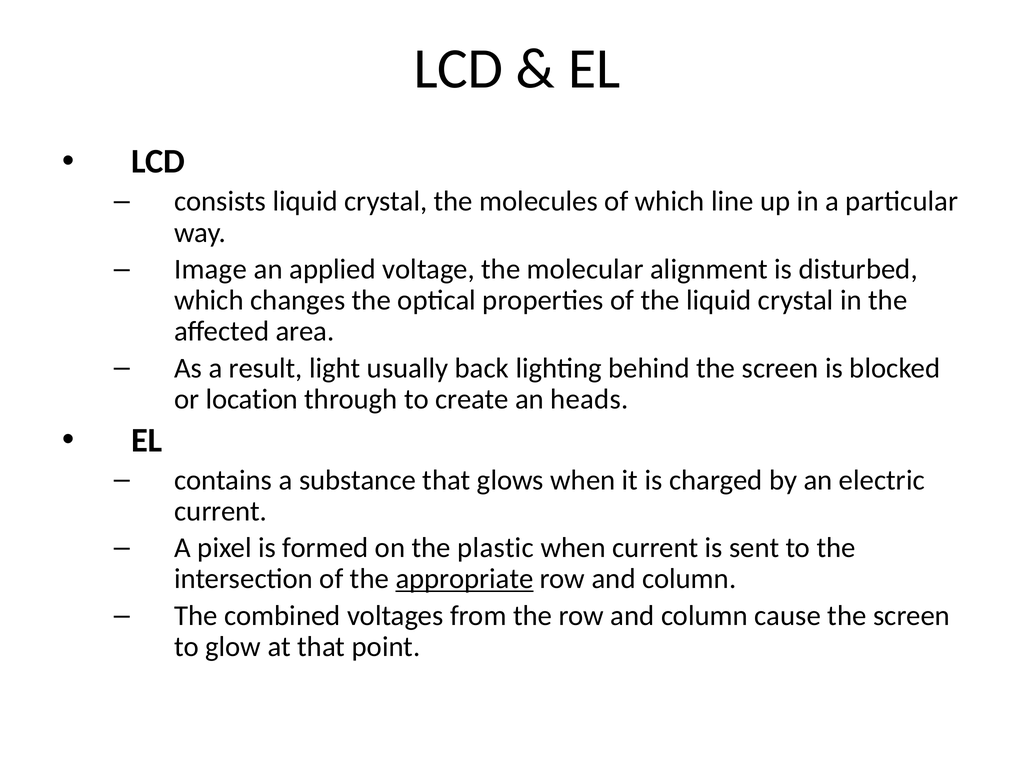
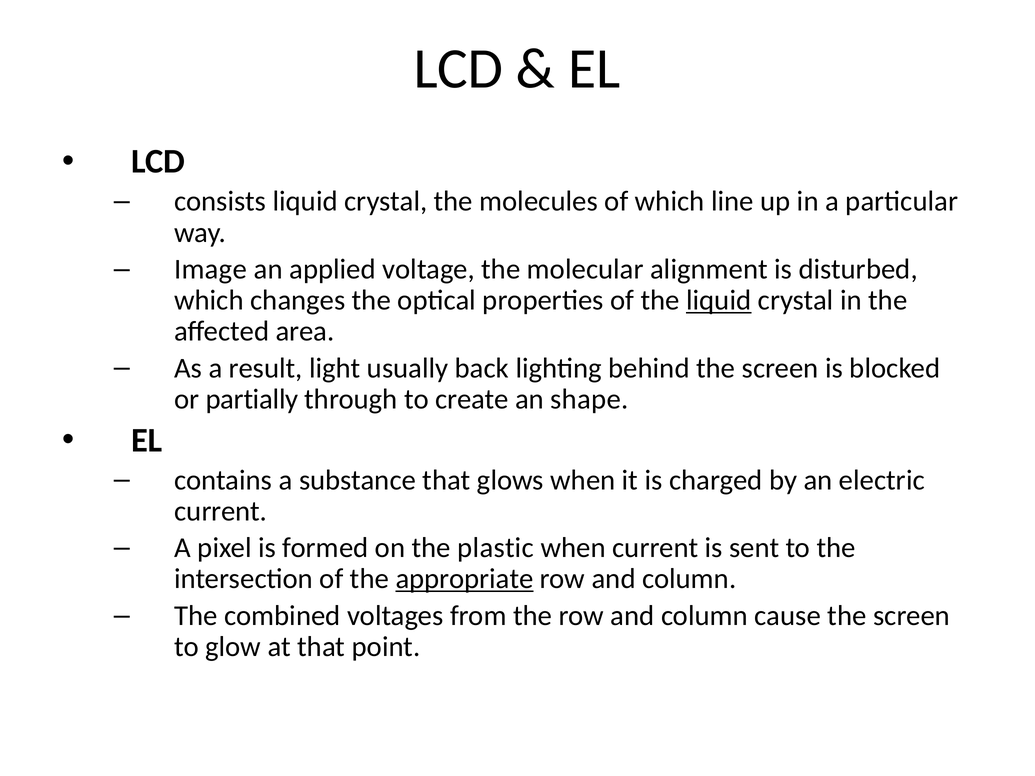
liquid at (719, 300) underline: none -> present
location: location -> partially
heads: heads -> shape
